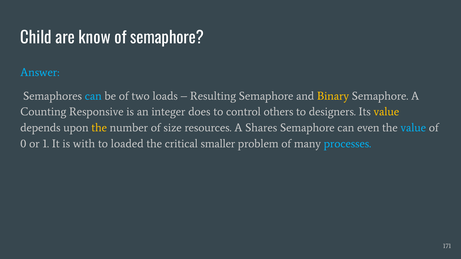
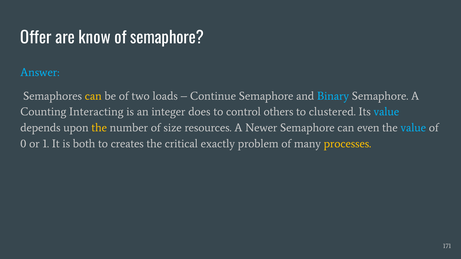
Child: Child -> Offer
can at (93, 96) colour: light blue -> yellow
Resulting: Resulting -> Continue
Binary colour: yellow -> light blue
Responsive: Responsive -> Interacting
designers: designers -> clustered
value at (386, 112) colour: yellow -> light blue
Shares: Shares -> Newer
with: with -> both
loaded: loaded -> creates
smaller: smaller -> exactly
processes colour: light blue -> yellow
